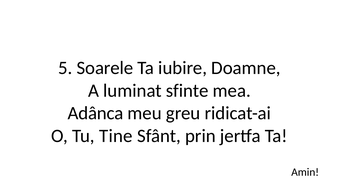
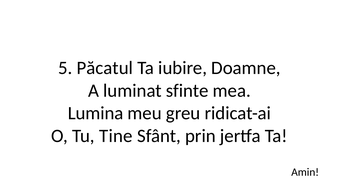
Soarele: Soarele -> Păcatul
Adânca: Adânca -> Lumina
